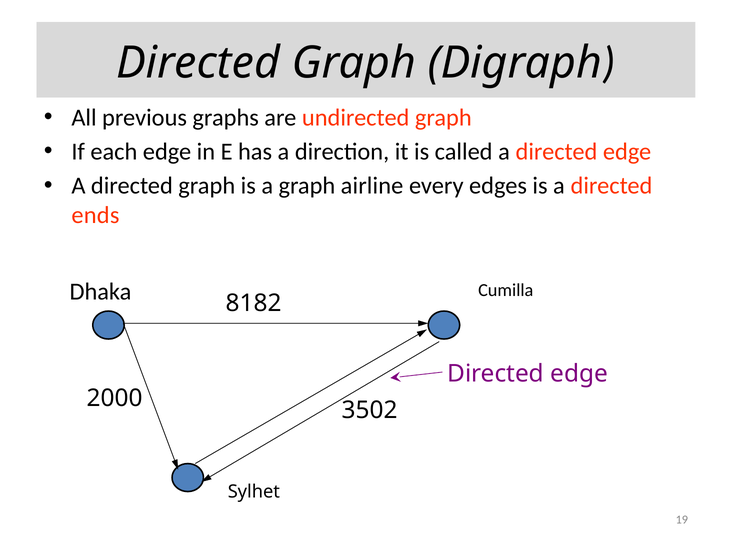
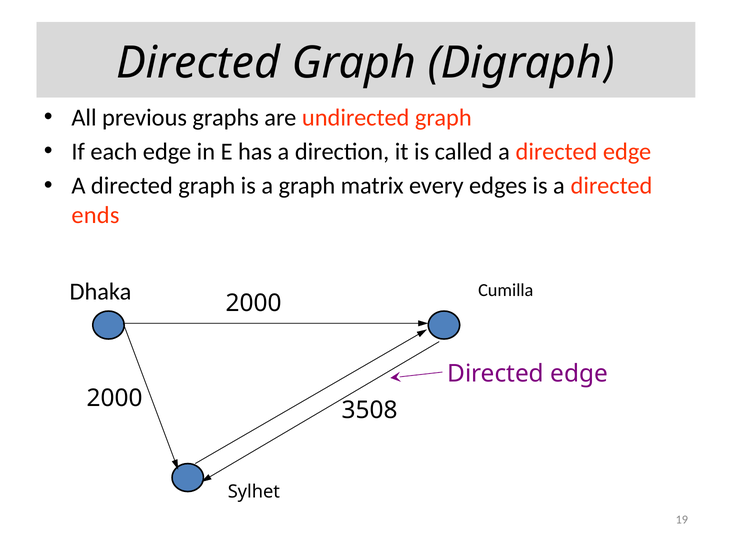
airline: airline -> matrix
8182 at (254, 303): 8182 -> 2000
3502: 3502 -> 3508
